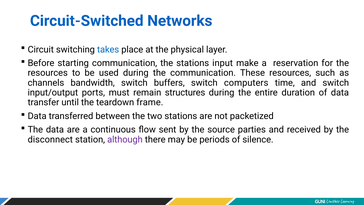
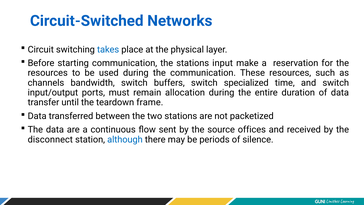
computers: computers -> specialized
structures: structures -> allocation
parties: parties -> offices
although colour: purple -> blue
